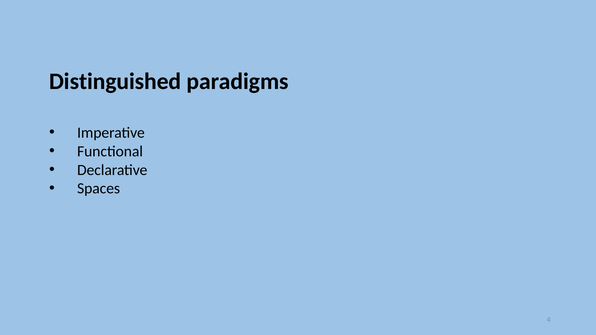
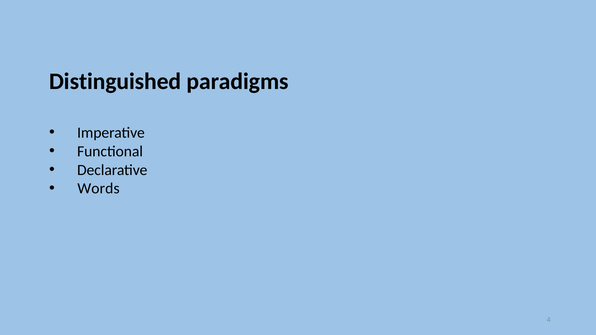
Spaces: Spaces -> Words
